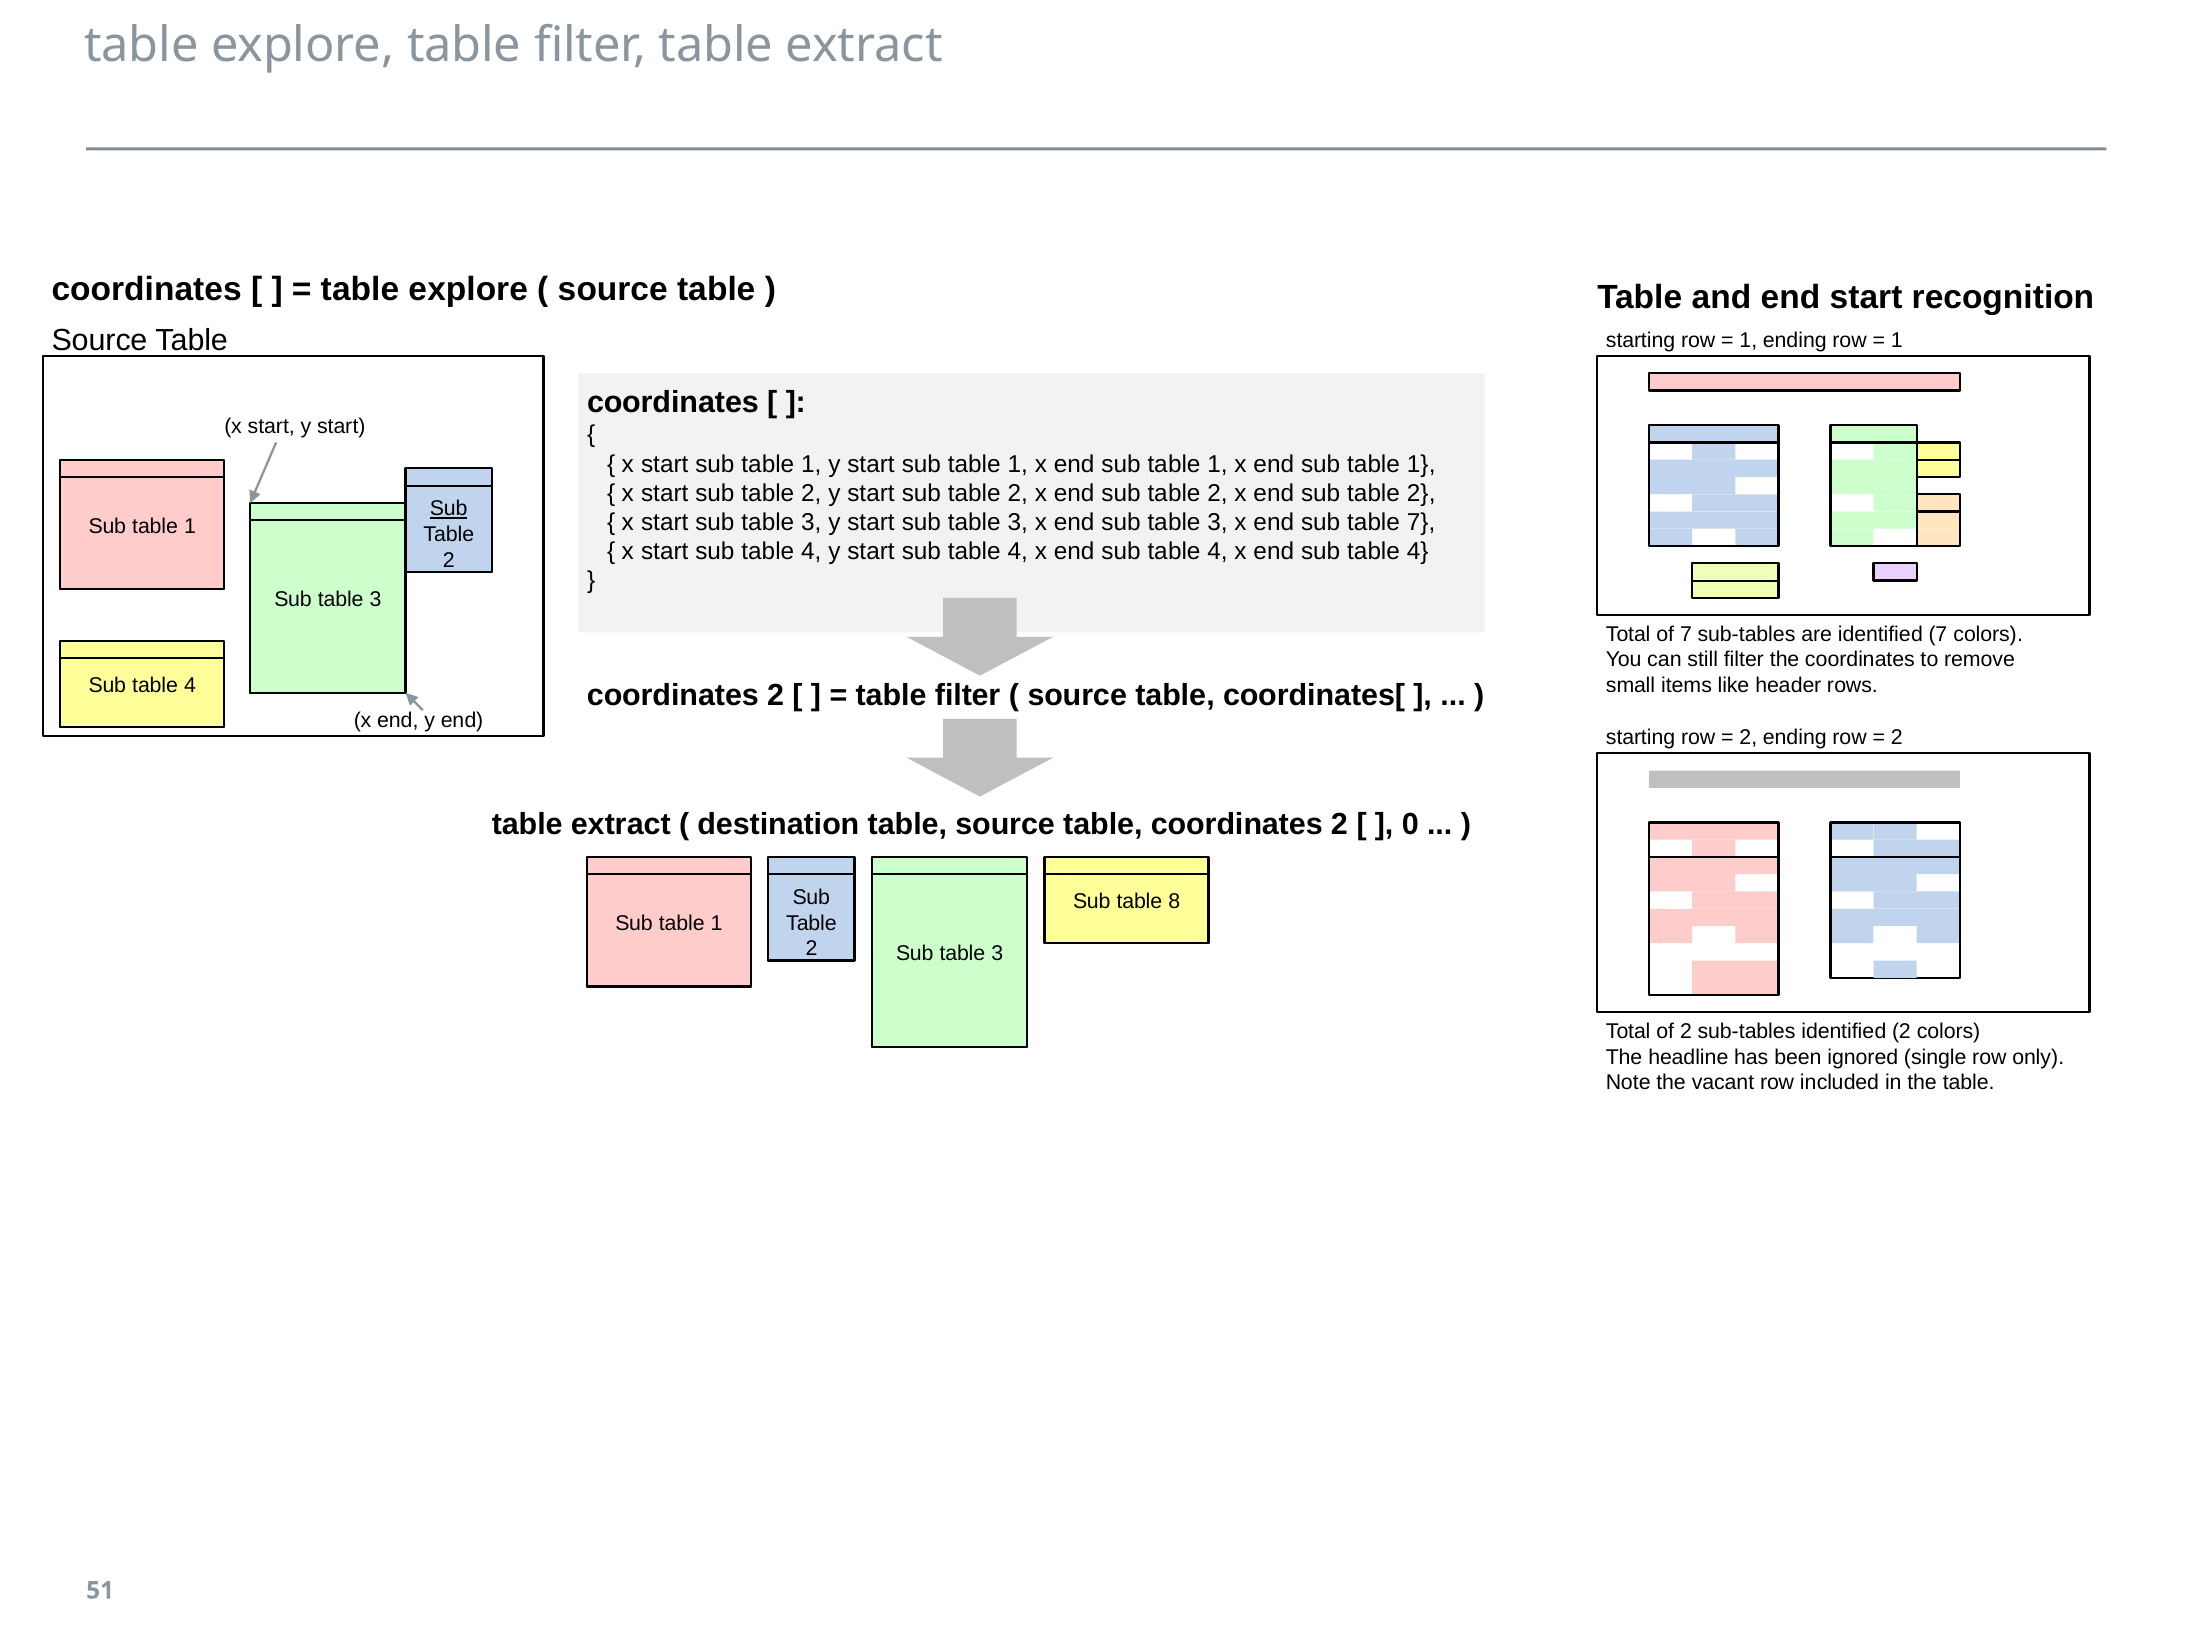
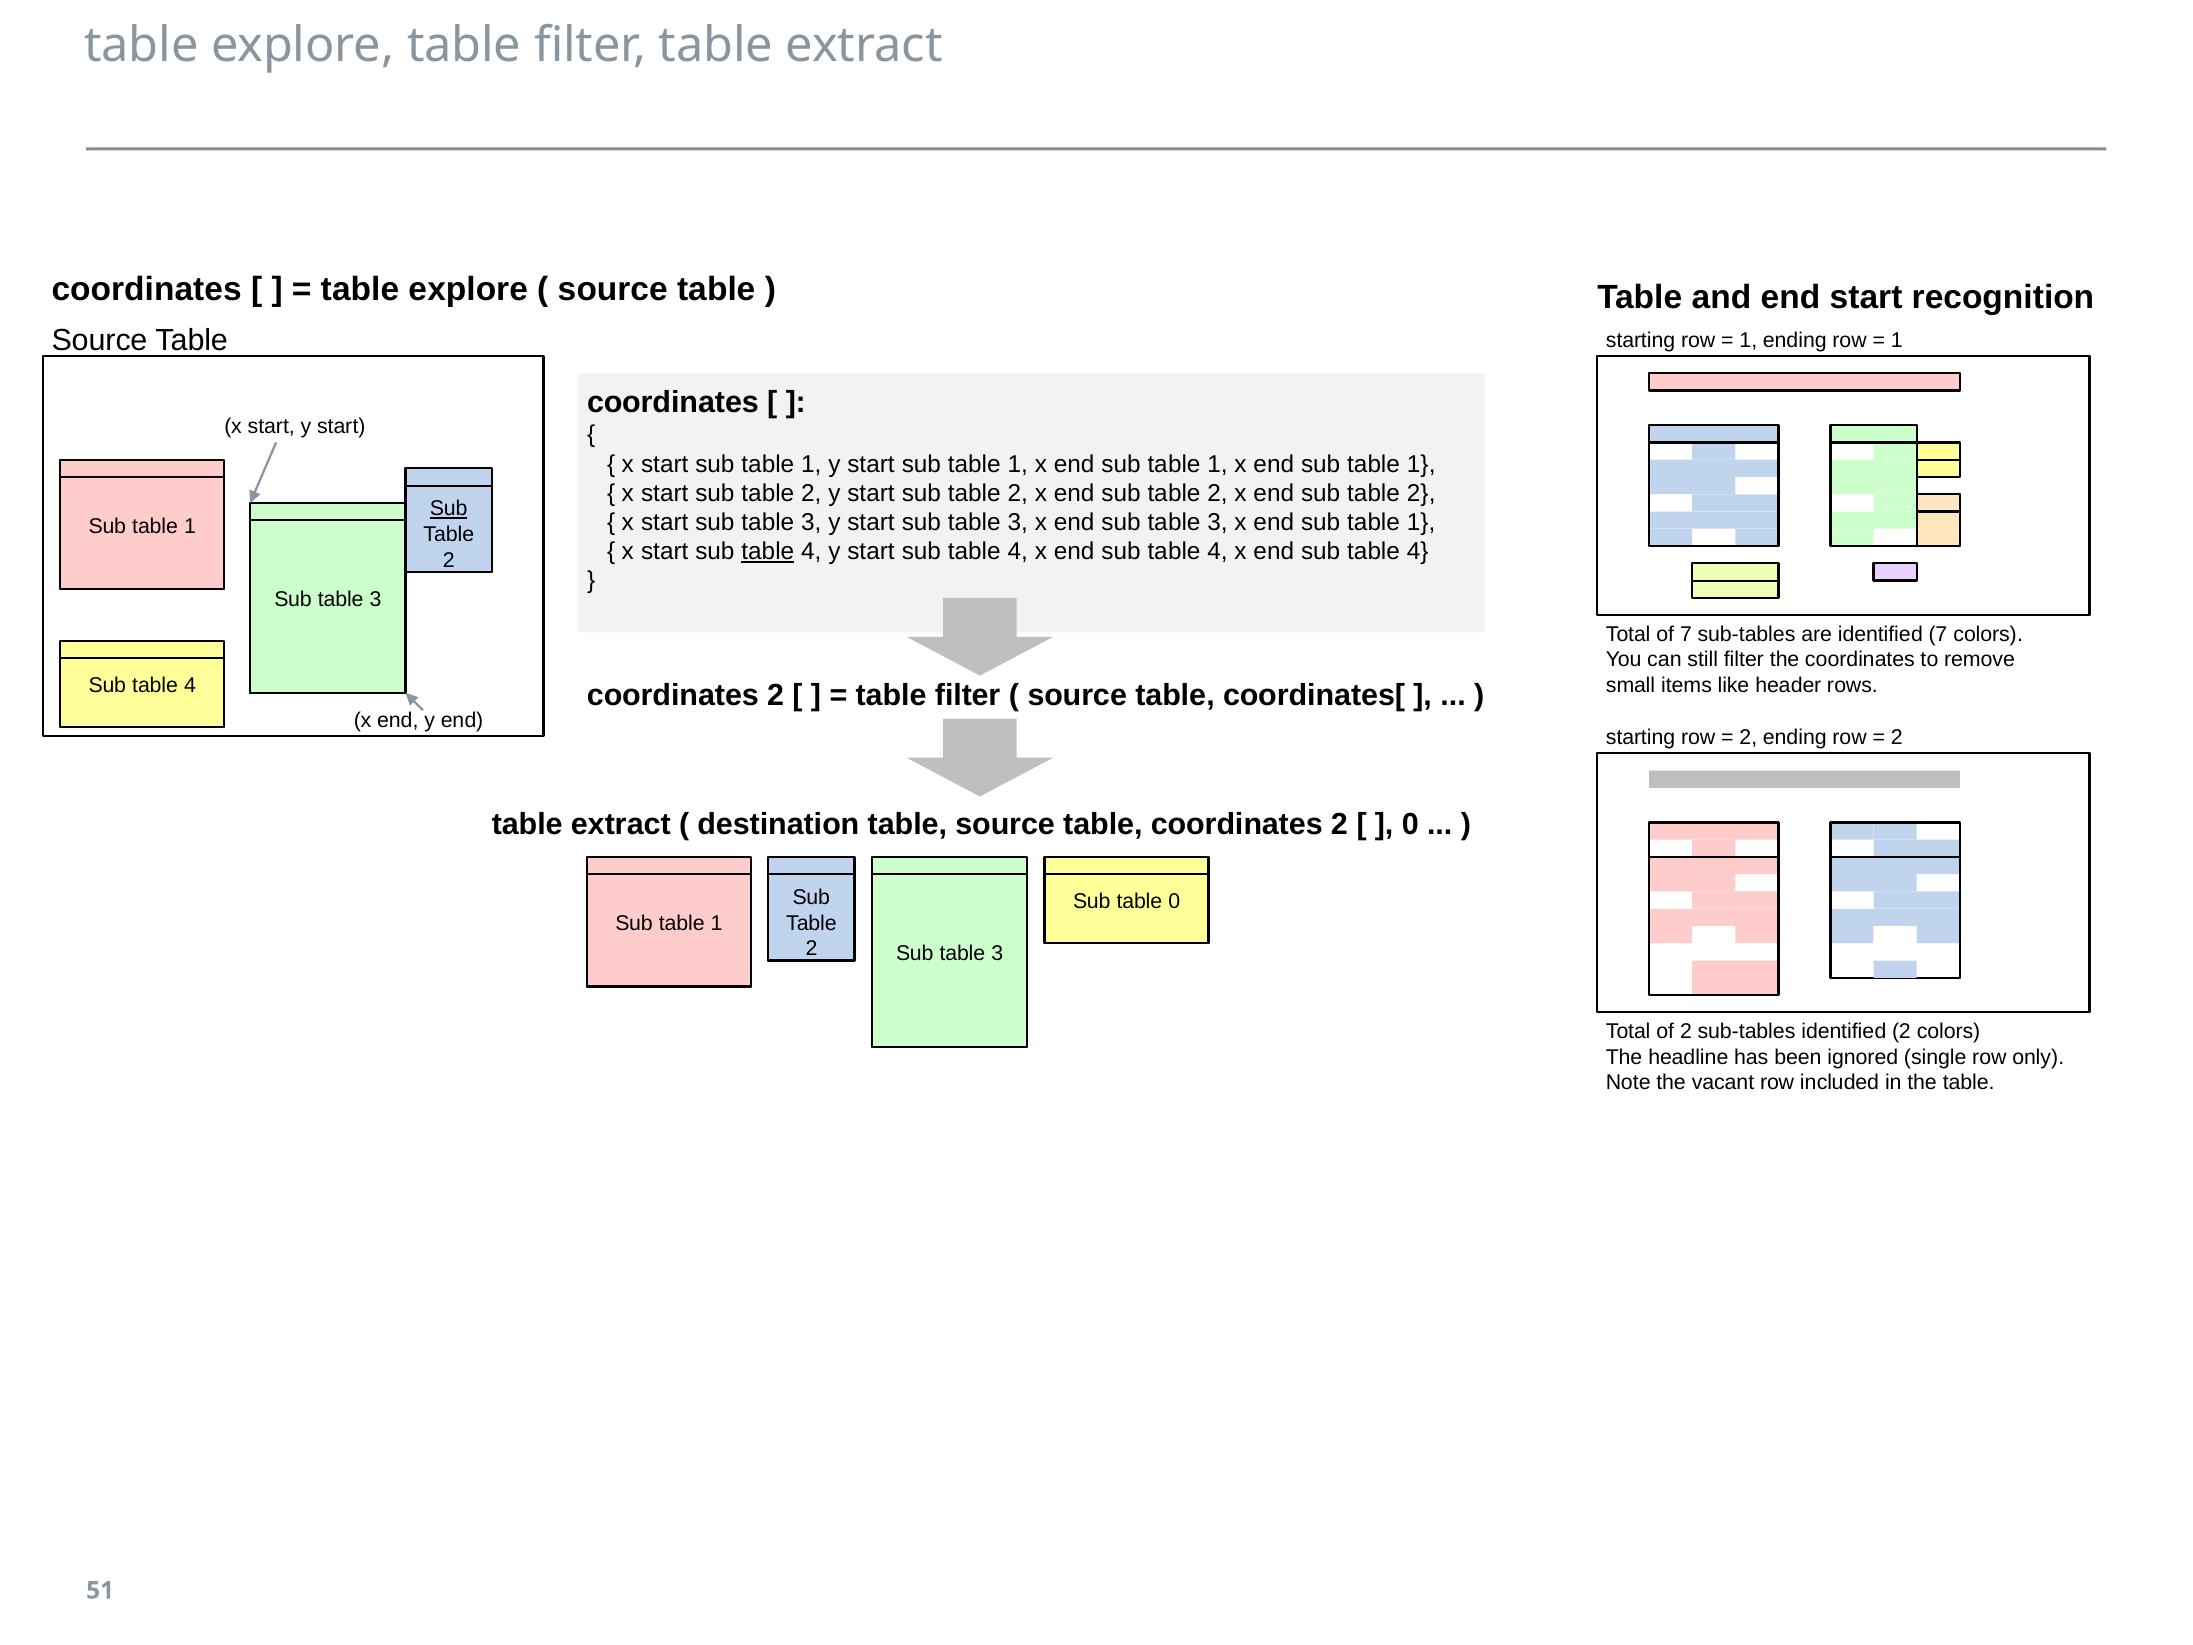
7 at (1421, 522): 7 -> 1
table at (768, 552) underline: none -> present
table 8: 8 -> 0
